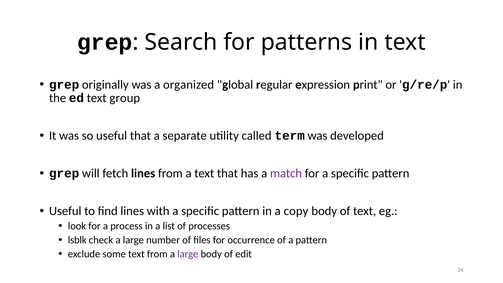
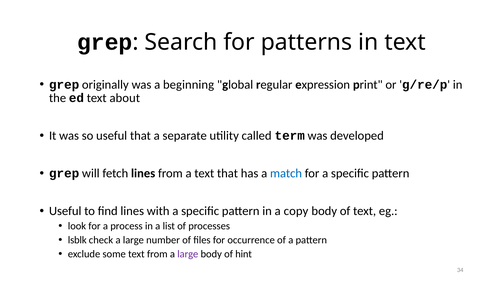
organized: organized -> beginning
group: group -> about
match colour: purple -> blue
edit: edit -> hint
